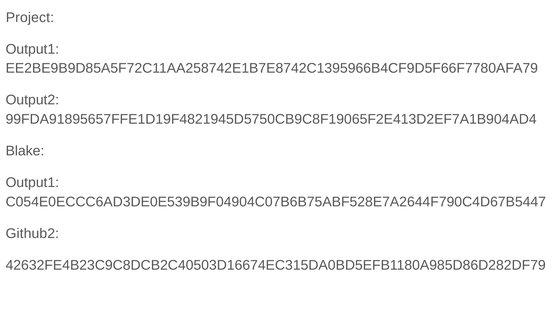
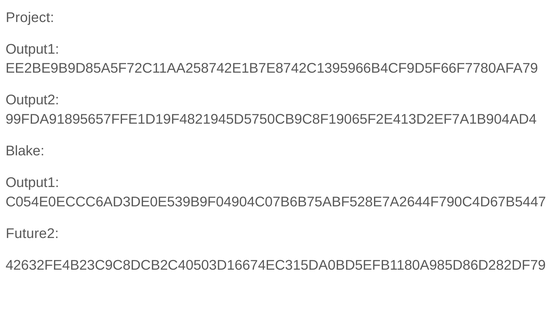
Github2: Github2 -> Future2
